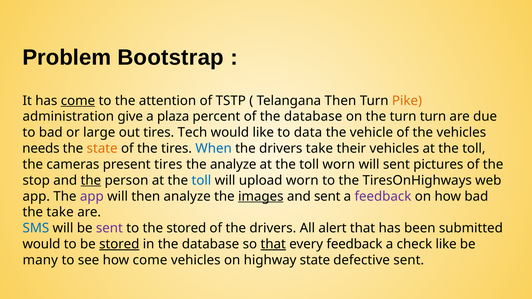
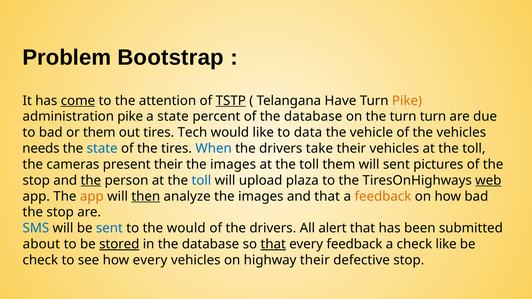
TSTP underline: none -> present
Telangana Then: Then -> Have
administration give: give -> pike
a plaza: plaza -> state
or large: large -> them
state at (102, 149) colour: orange -> blue
present tires: tires -> their
analyze at (233, 165): analyze -> images
toll worn: worn -> them
upload worn: worn -> plaza
web underline: none -> present
app at (92, 196) colour: purple -> orange
then at (146, 196) underline: none -> present
images at (261, 196) underline: present -> none
and sent: sent -> that
feedback at (383, 196) colour: purple -> orange
take at (60, 212): take -> stop
sent at (109, 228) colour: purple -> blue
the stored: stored -> would
would at (41, 244): would -> about
many at (40, 260): many -> check
how come: come -> every
highway state: state -> their
defective sent: sent -> stop
